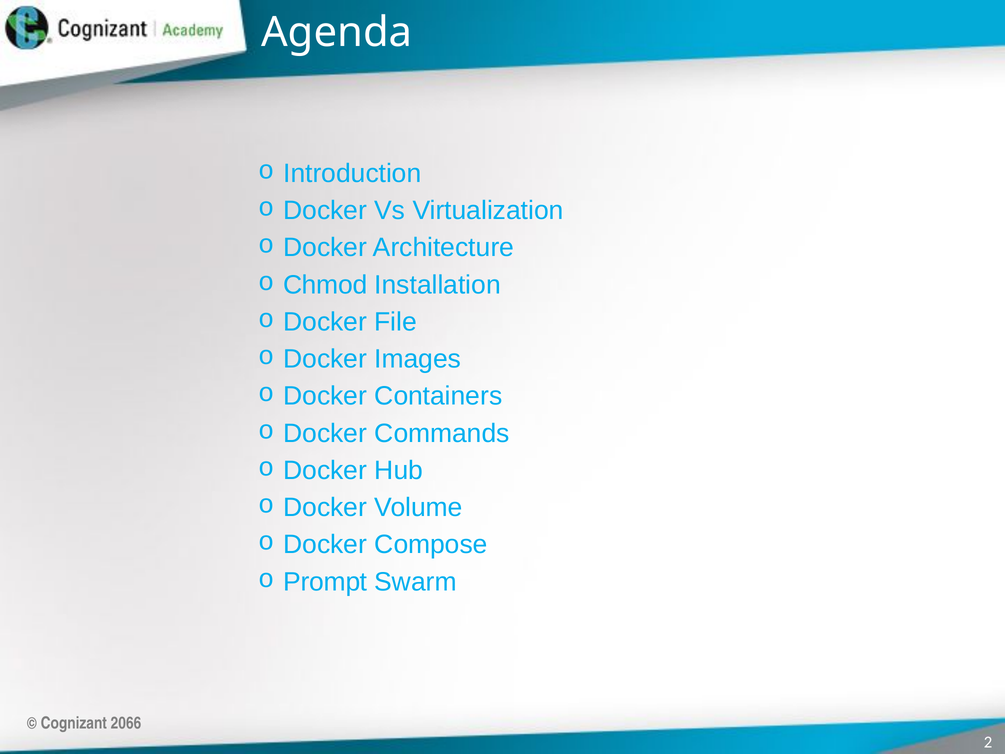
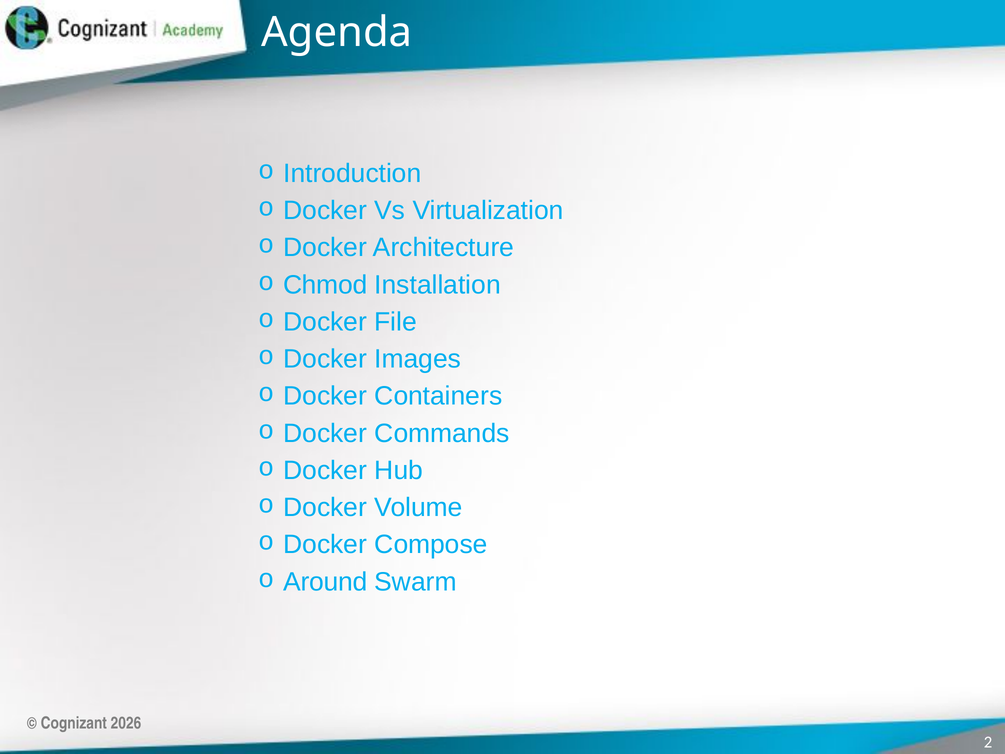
Prompt: Prompt -> Around
2066: 2066 -> 2026
